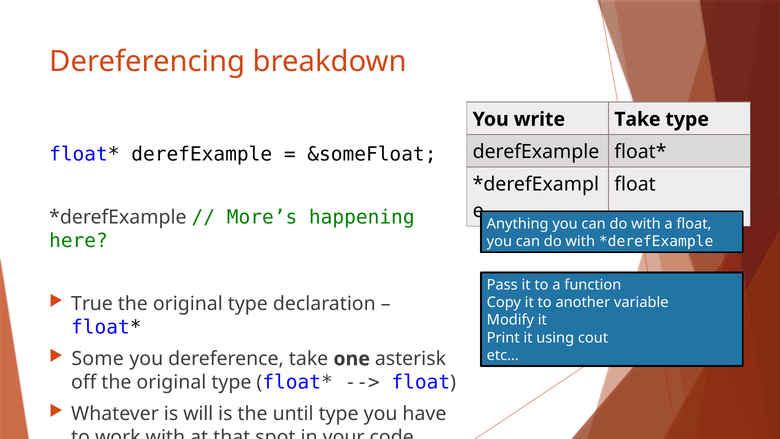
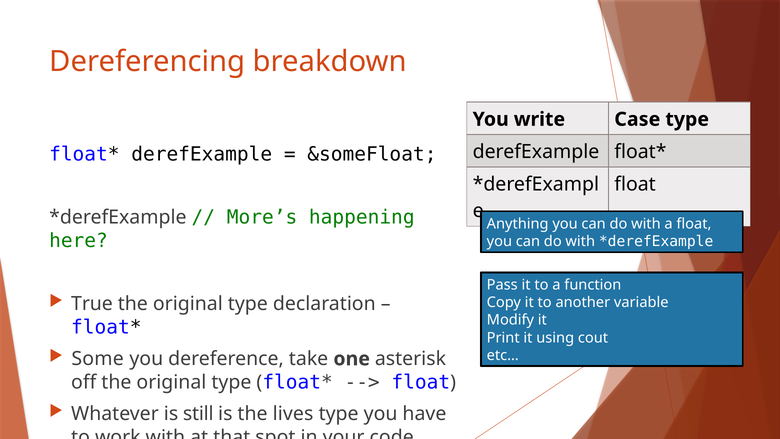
write Take: Take -> Case
will: will -> still
until: until -> lives
